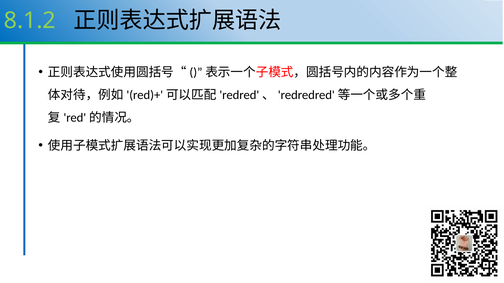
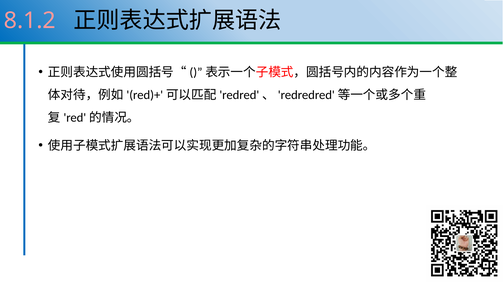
8.1.2 colour: light green -> pink
